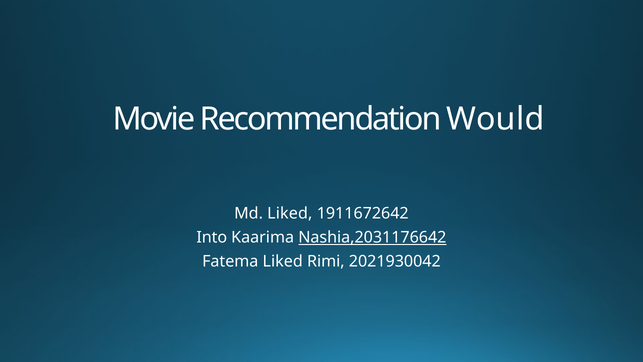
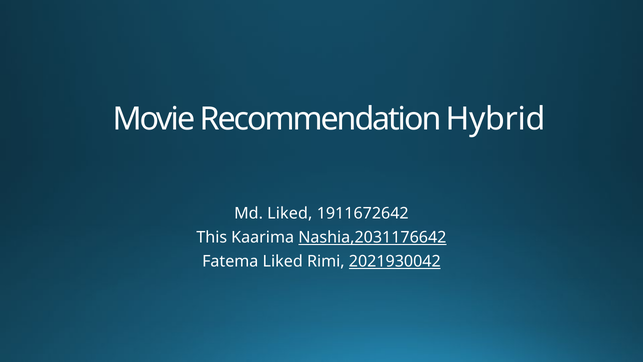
Would: Would -> Hybrid
Into: Into -> This
2021930042 underline: none -> present
